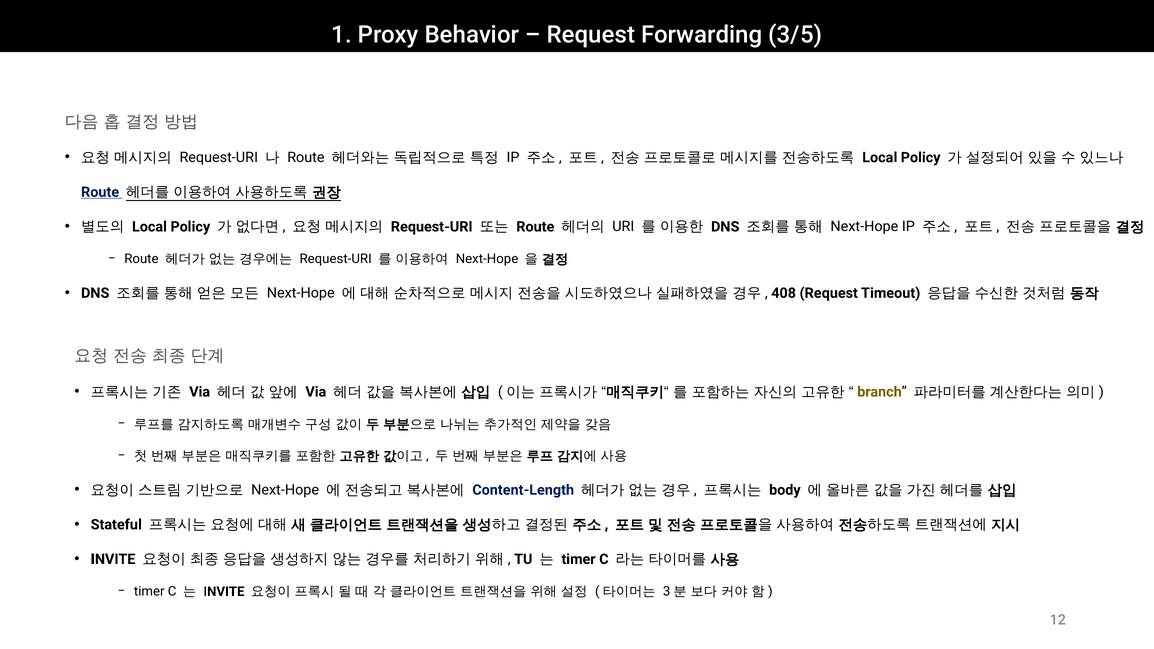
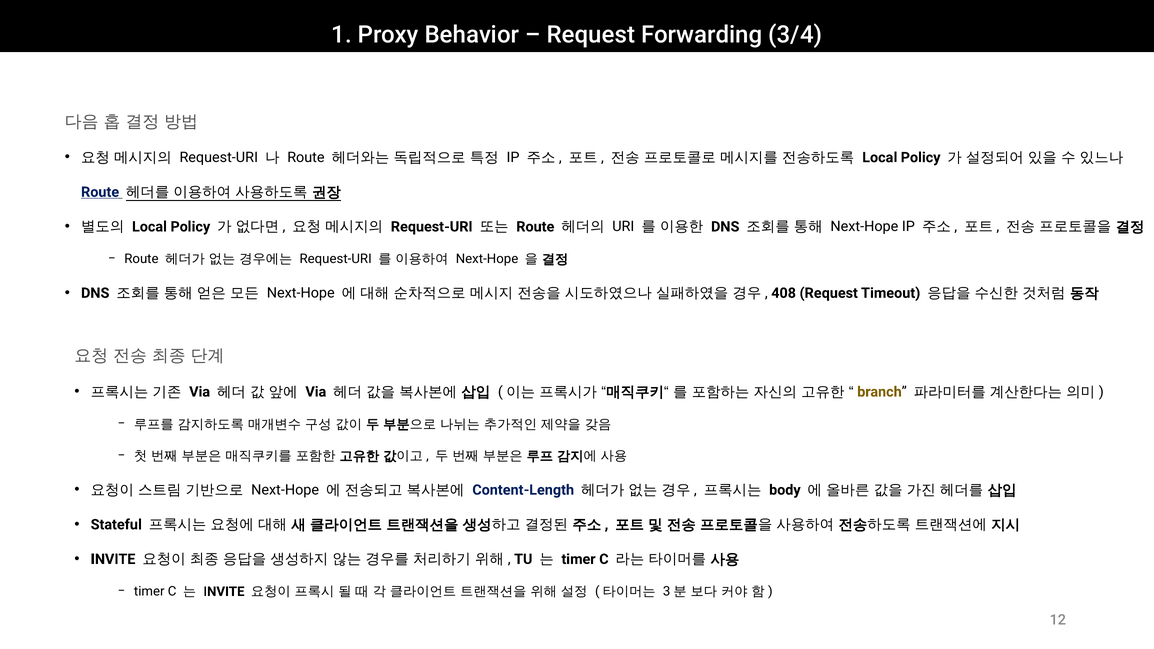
3/5: 3/5 -> 3/4
